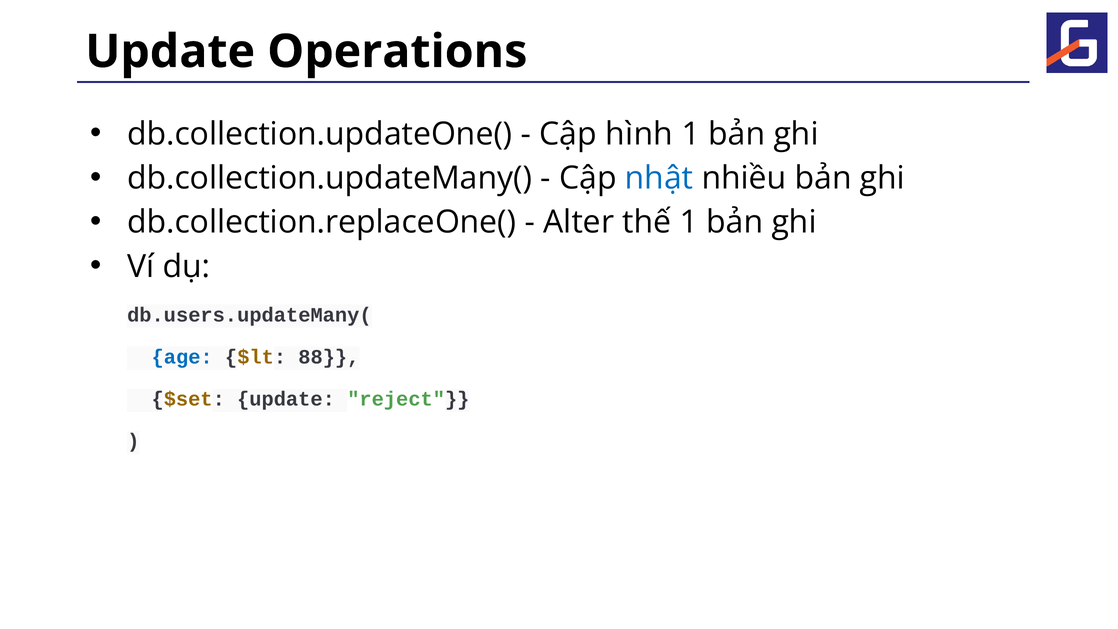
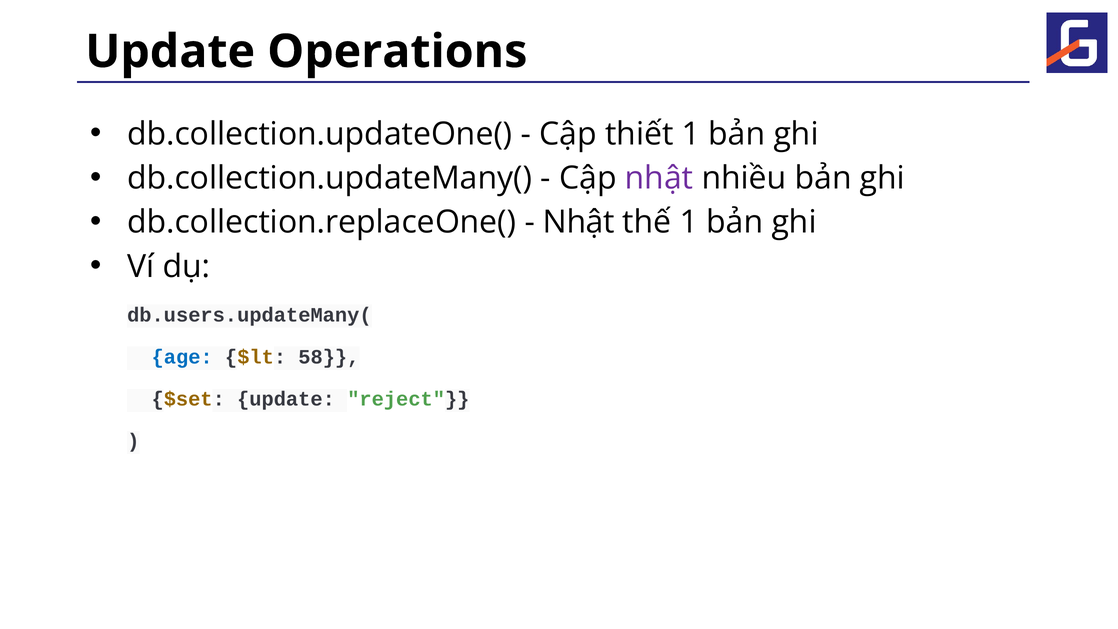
hình: hình -> thiết
nhật at (659, 178) colour: blue -> purple
Alter at (579, 222): Alter -> Nhật
88: 88 -> 58
